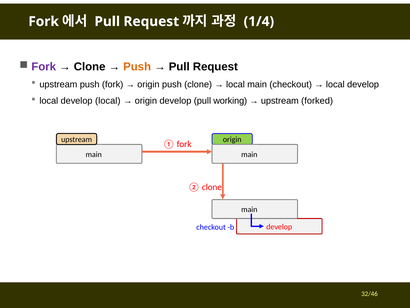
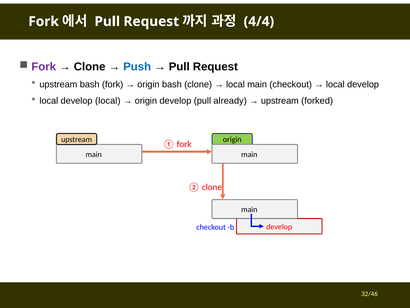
1/4: 1/4 -> 4/4
Push at (137, 67) colour: orange -> blue
upstream push: push -> bash
origin push: push -> bash
working: working -> already
